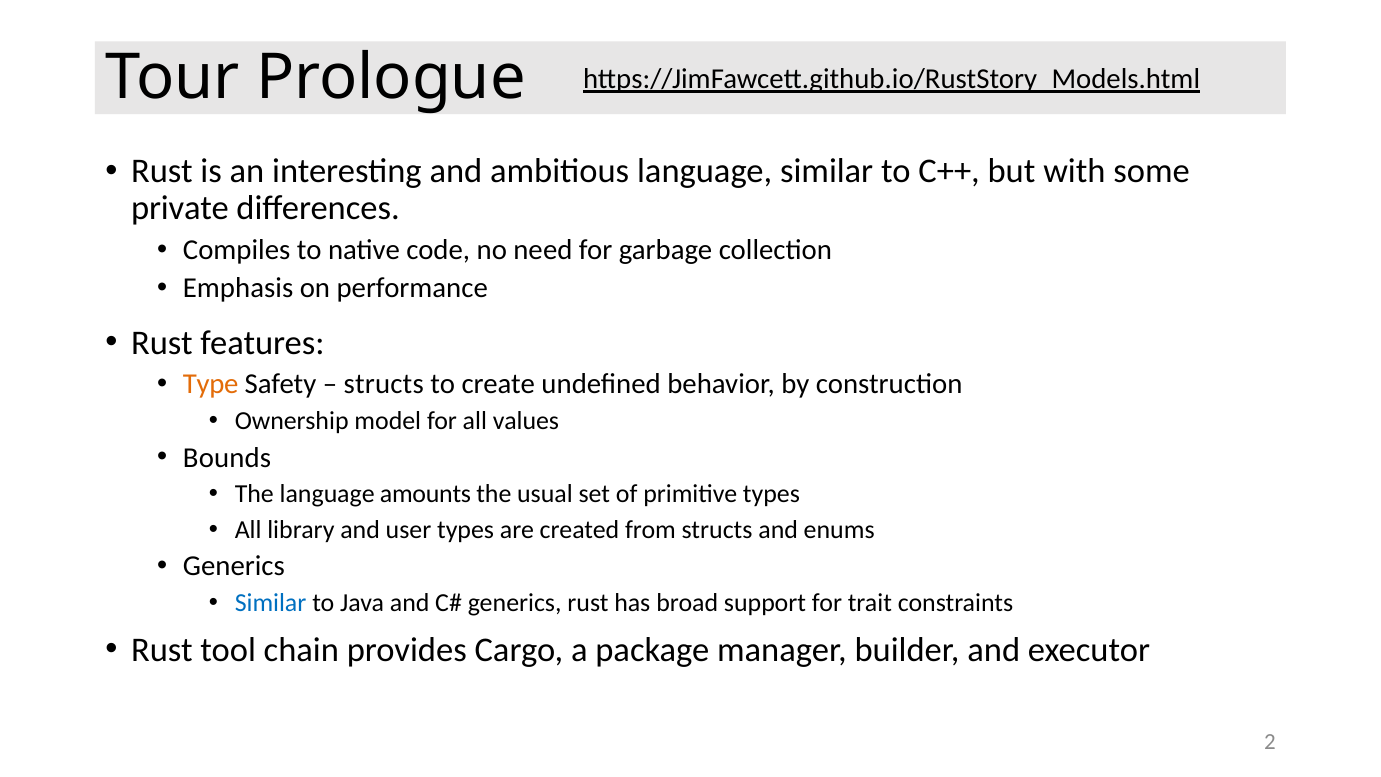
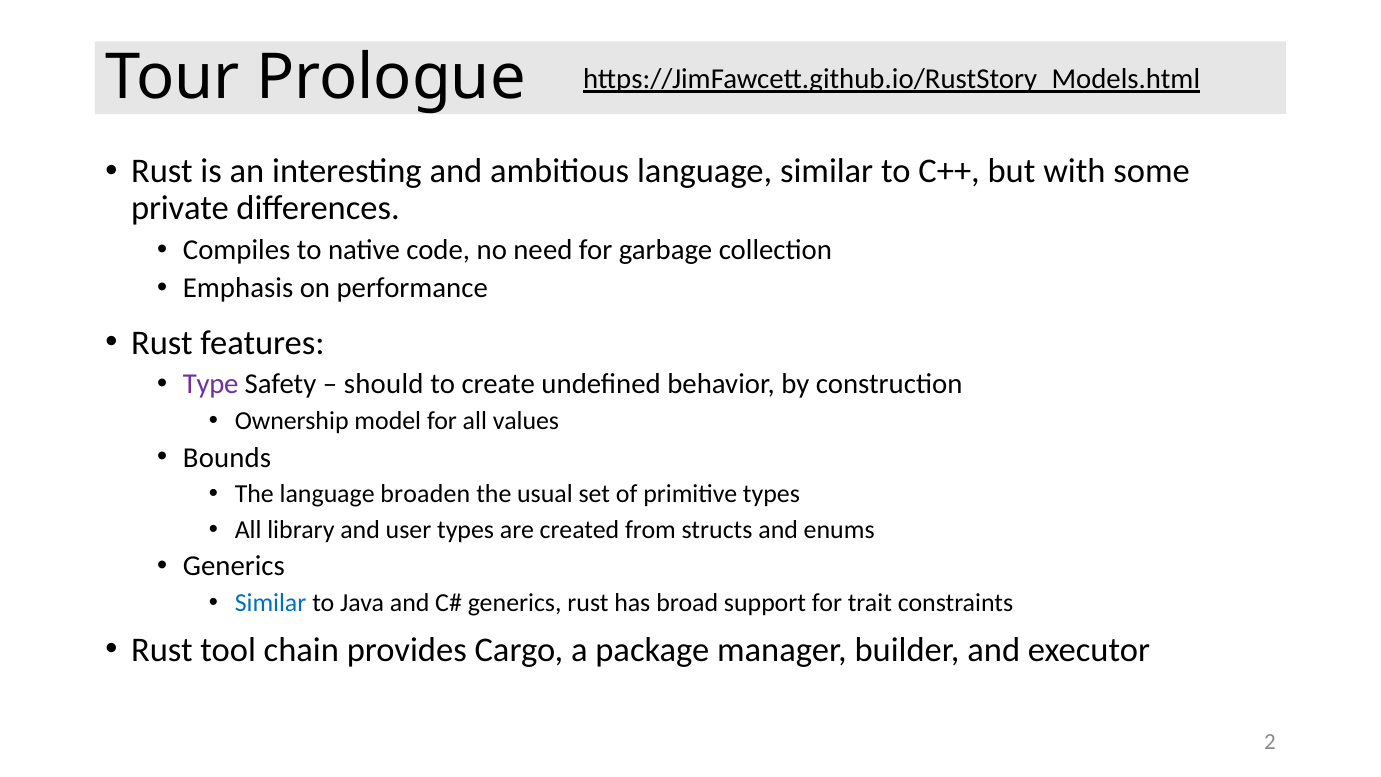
Type colour: orange -> purple
structs at (384, 384): structs -> should
amounts: amounts -> broaden
